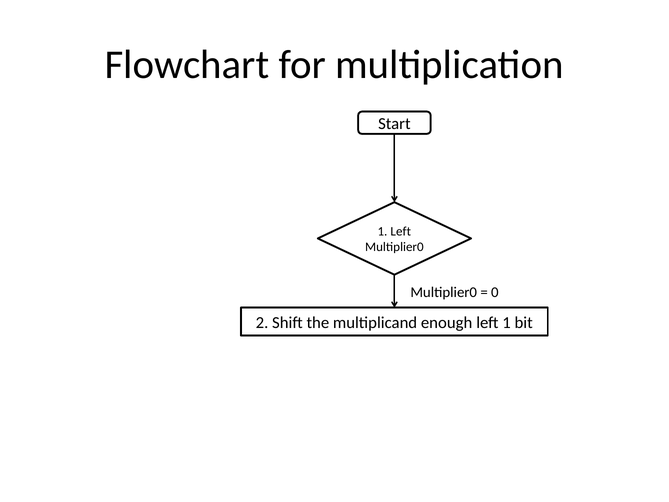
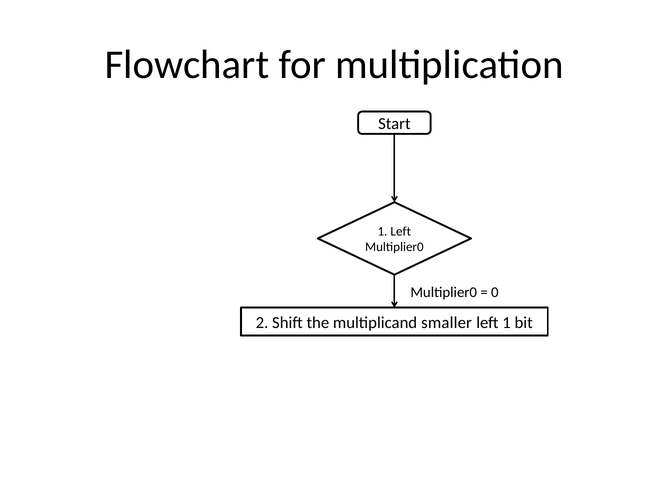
enough: enough -> smaller
